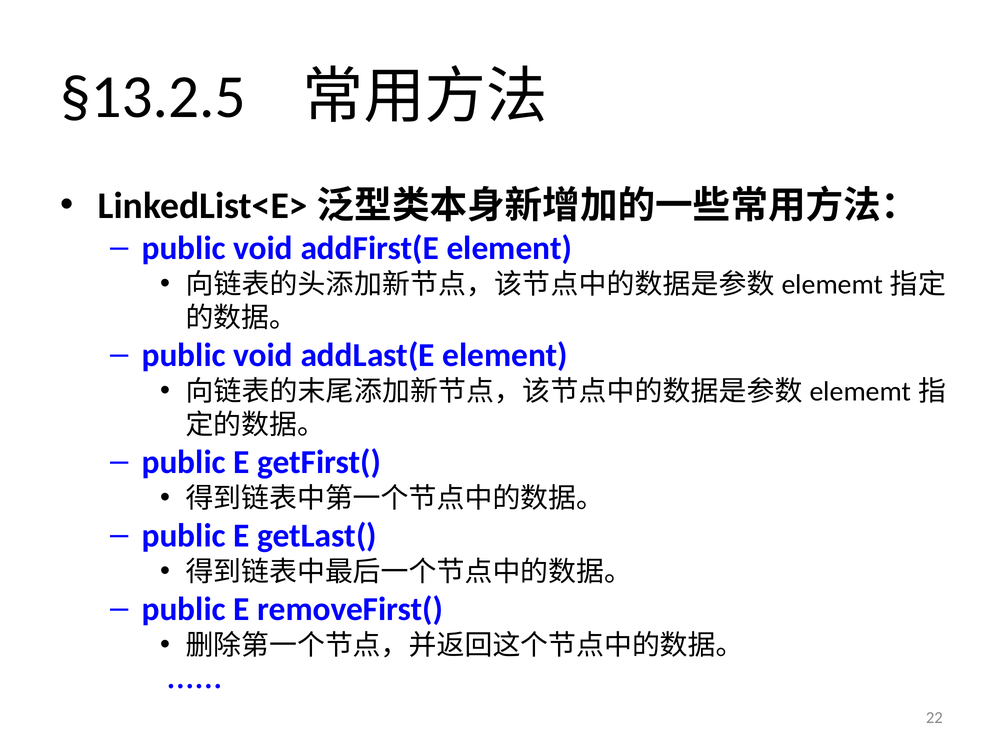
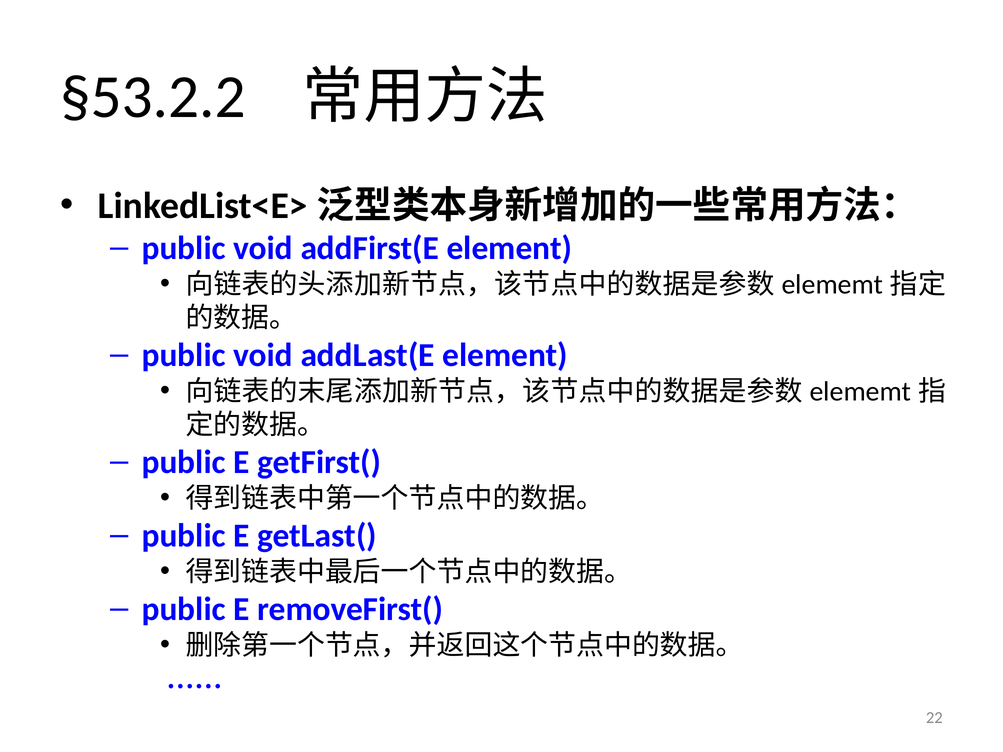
§13.2.5: §13.2.5 -> §53.2.2
